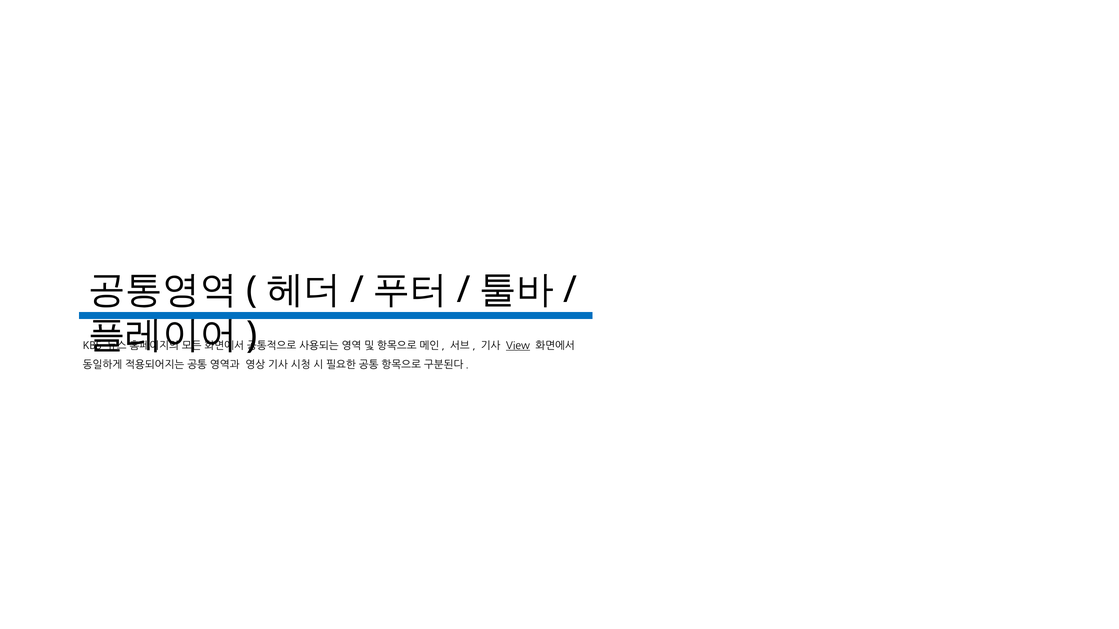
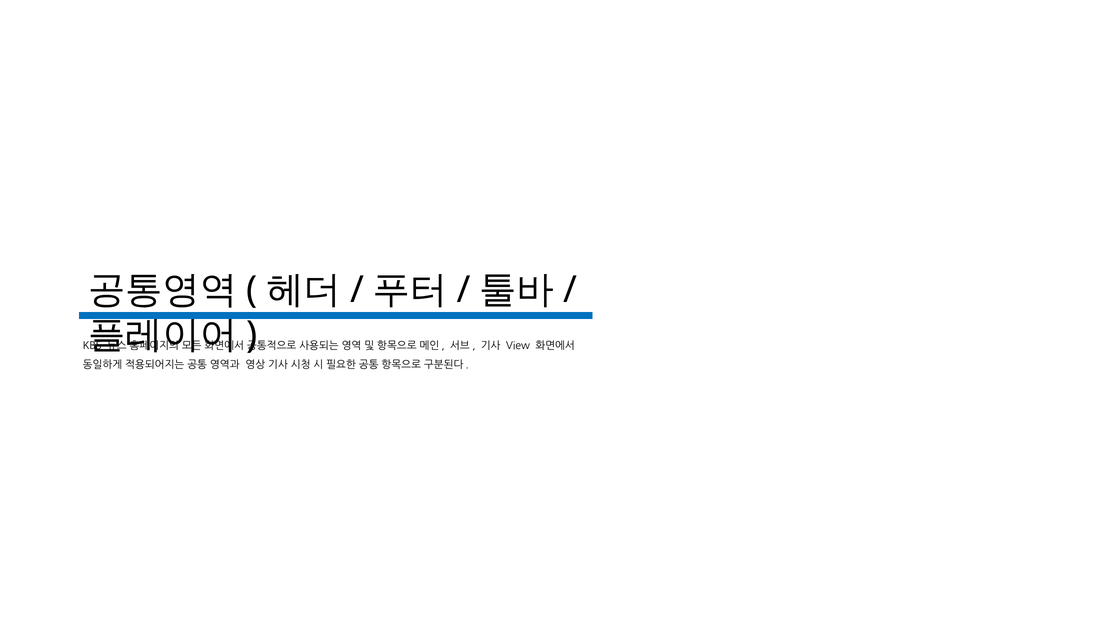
View underline: present -> none
